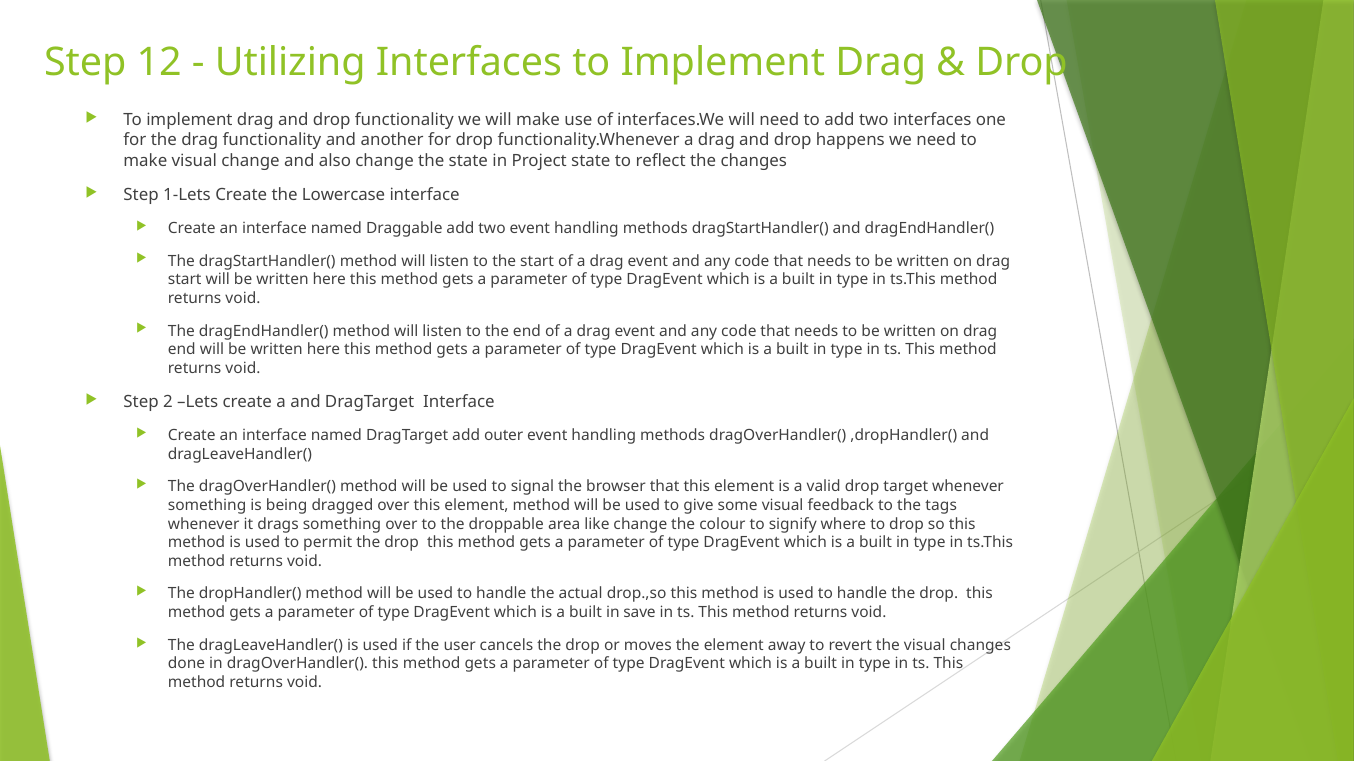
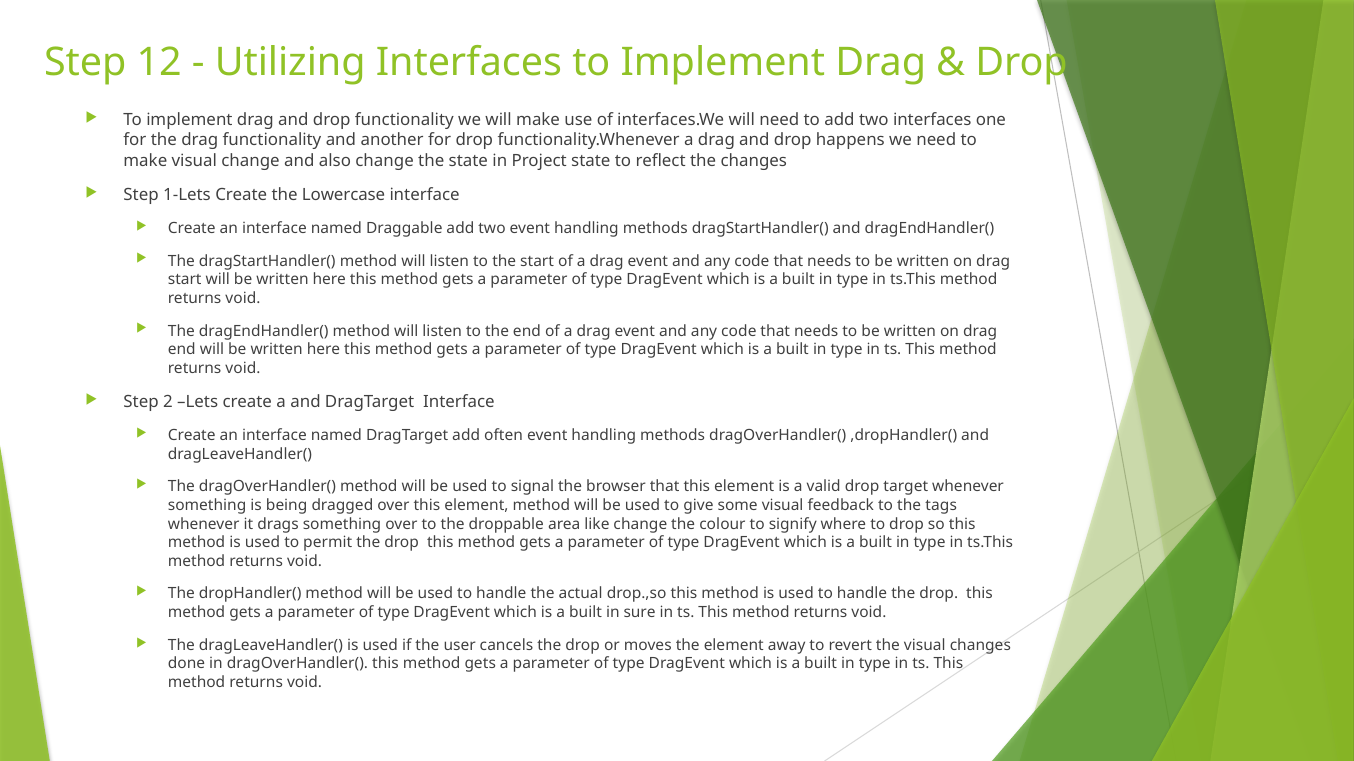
outer: outer -> often
save: save -> sure
